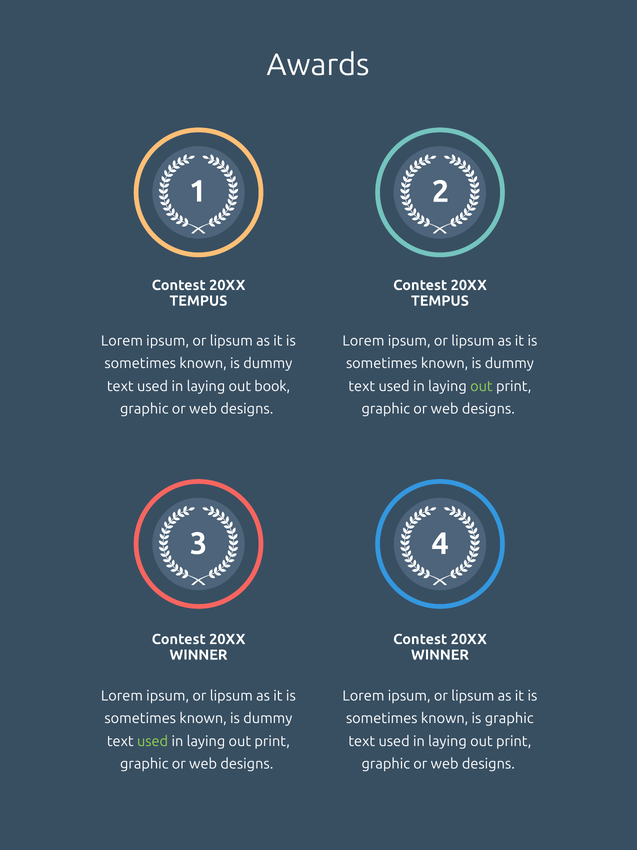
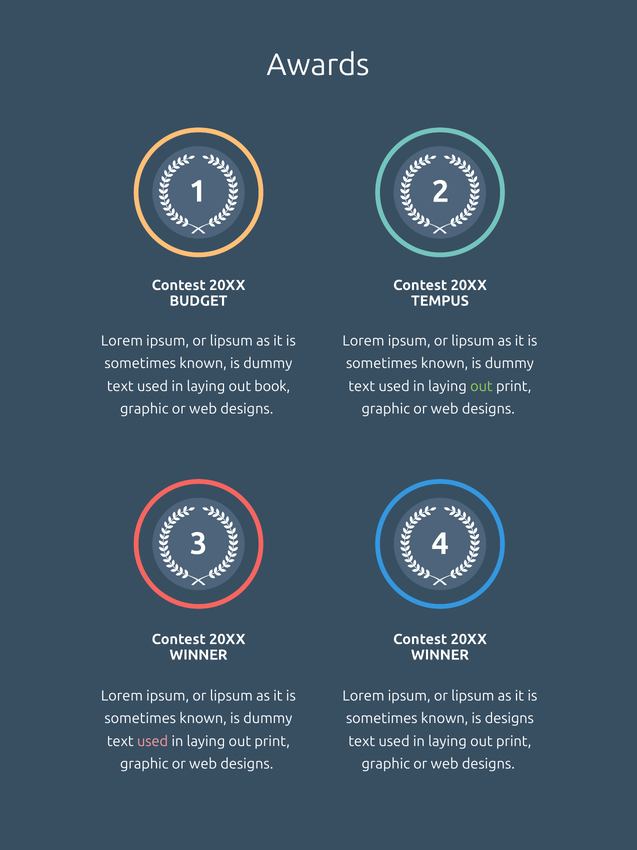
TEMPUS at (198, 301): TEMPUS -> BUDGET
is graphic: graphic -> designs
used at (153, 741) colour: light green -> pink
